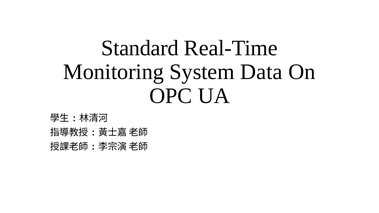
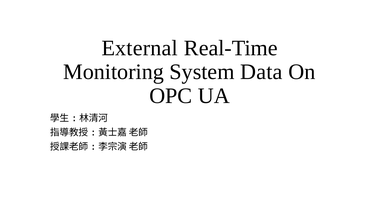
Standard: Standard -> External
